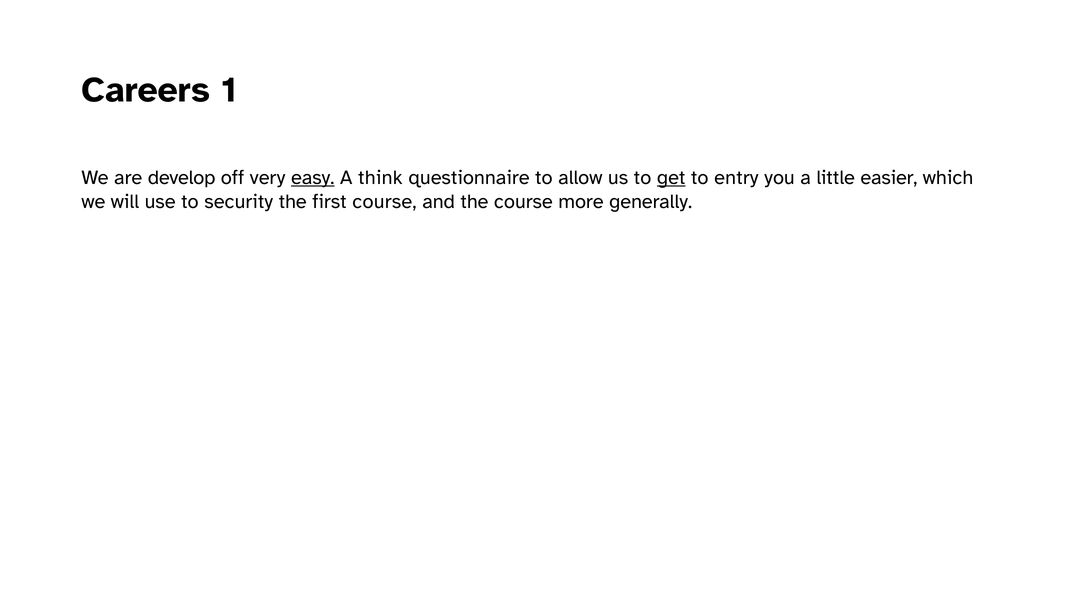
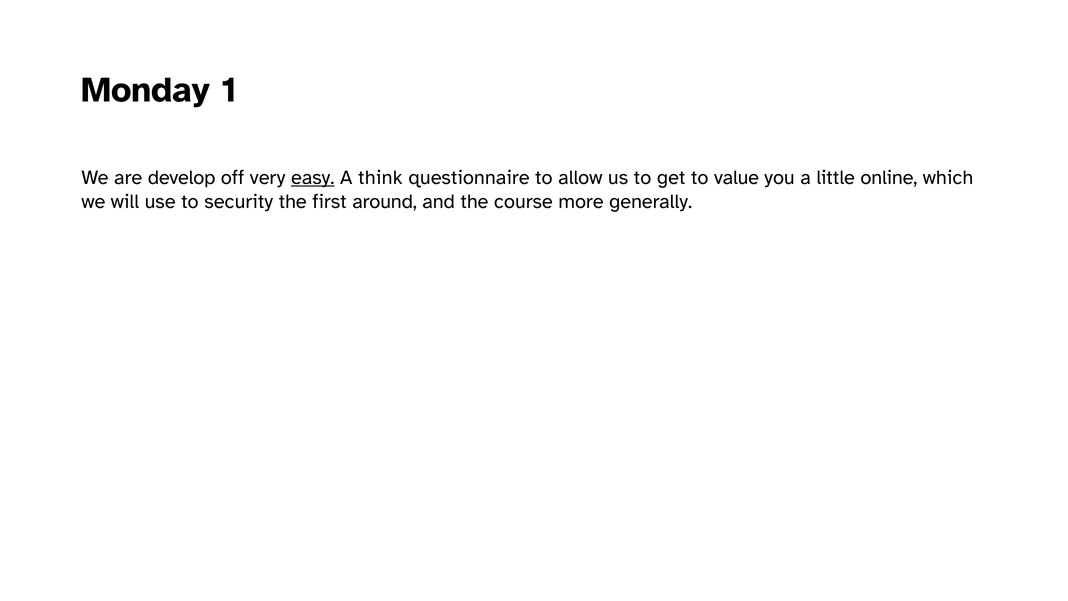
Careers: Careers -> Monday
get underline: present -> none
entry: entry -> value
easier: easier -> online
first course: course -> around
